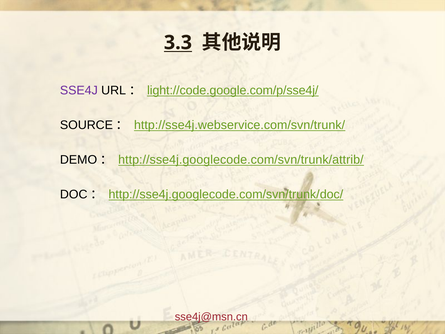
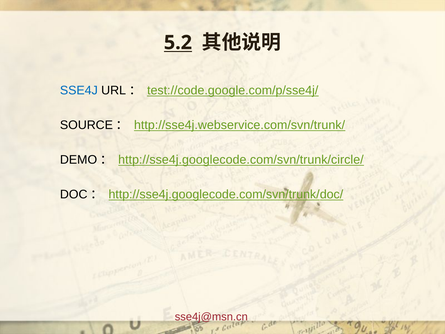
3.3: 3.3 -> 5.2
SSE4J colour: purple -> blue
light://code.google.com/p/sse4j/: light://code.google.com/p/sse4j/ -> test://code.google.com/p/sse4j/
http://sse4j.googlecode.com/svn/trunk/attrib/: http://sse4j.googlecode.com/svn/trunk/attrib/ -> http://sse4j.googlecode.com/svn/trunk/circle/
